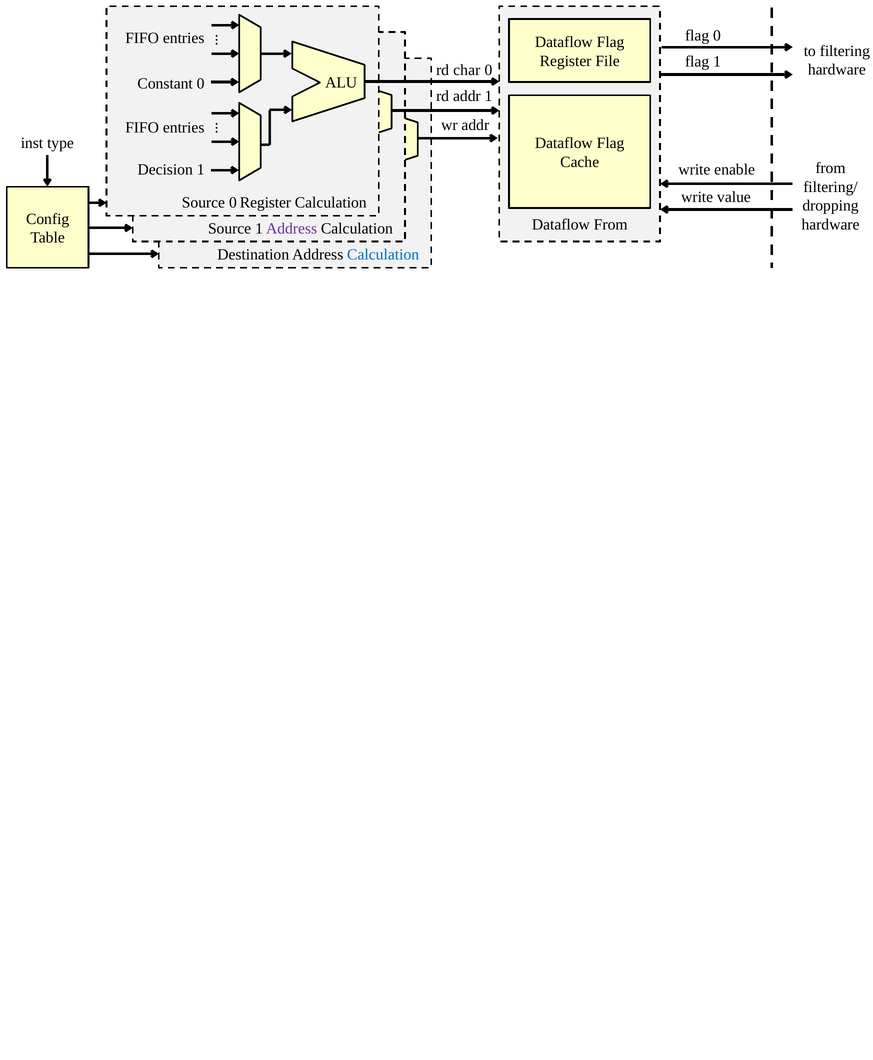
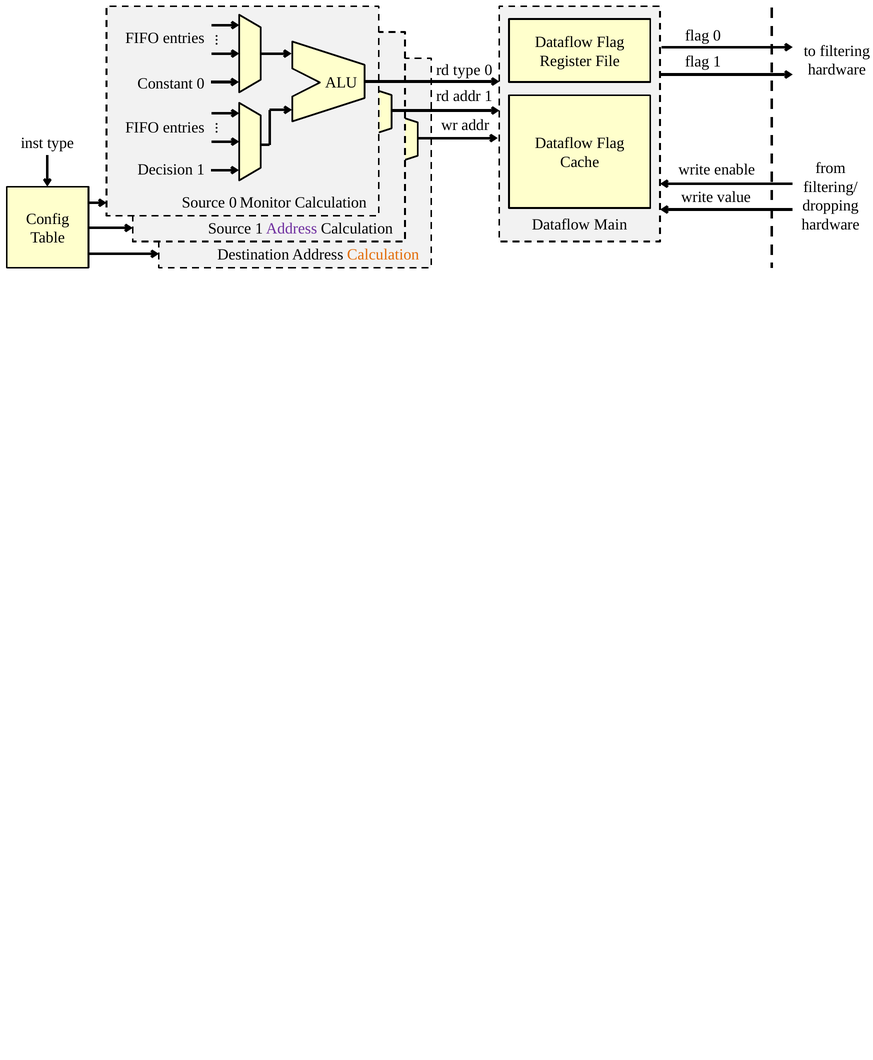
rd char: char -> type
0 Register: Register -> Monitor
Dataflow From: From -> Main
Calculation at (383, 255) colour: blue -> orange
